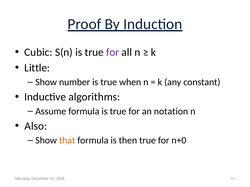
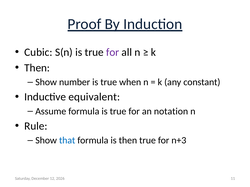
Little at (37, 68): Little -> Then
algorithms: algorithms -> equivalent
Also: Also -> Rule
that colour: orange -> blue
n+0: n+0 -> n+3
